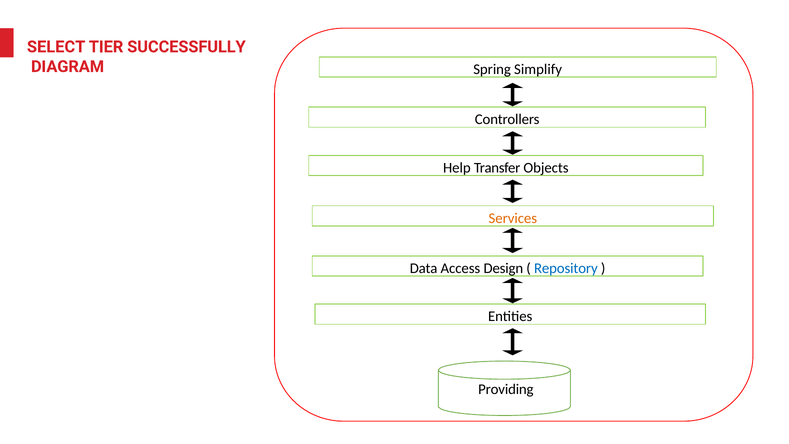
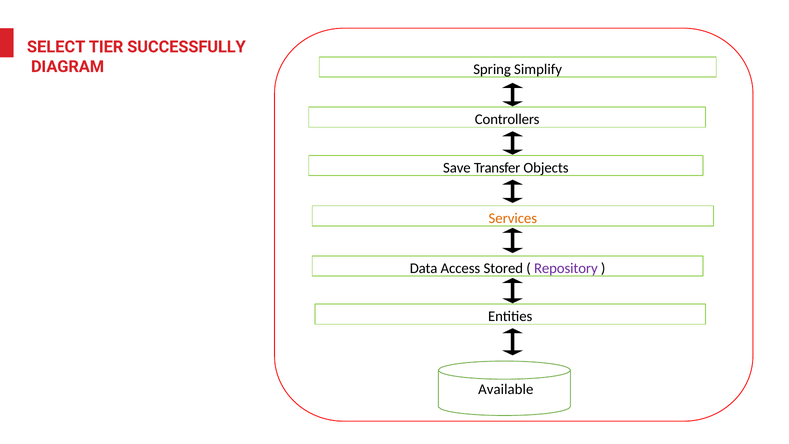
Help: Help -> Save
Design: Design -> Stored
Repository colour: blue -> purple
Providing: Providing -> Available
